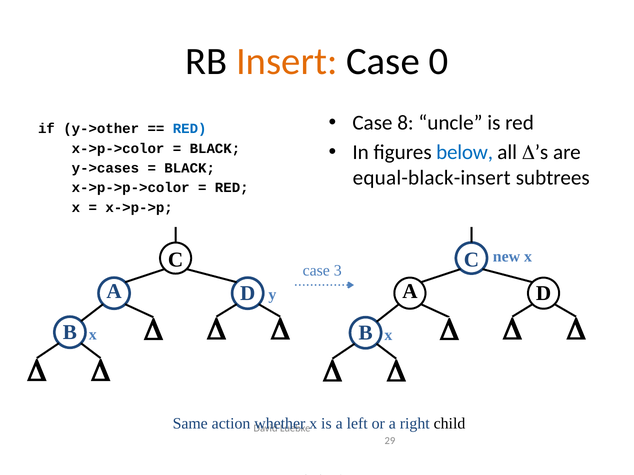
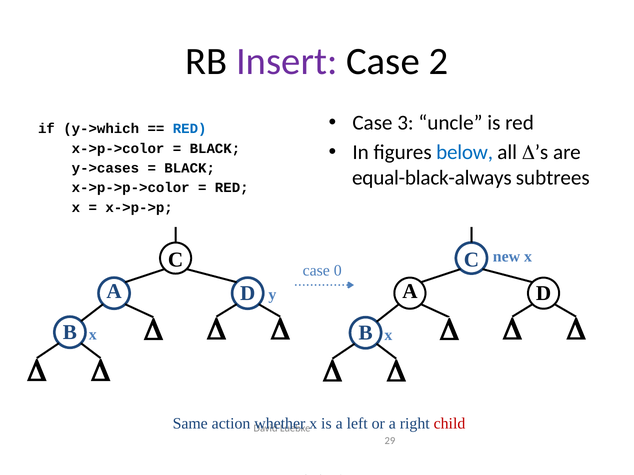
Insert colour: orange -> purple
0: 0 -> 2
8: 8 -> 3
y->other: y->other -> y->which
equal-black-insert: equal-black-insert -> equal-black-always
3: 3 -> 0
child colour: black -> red
